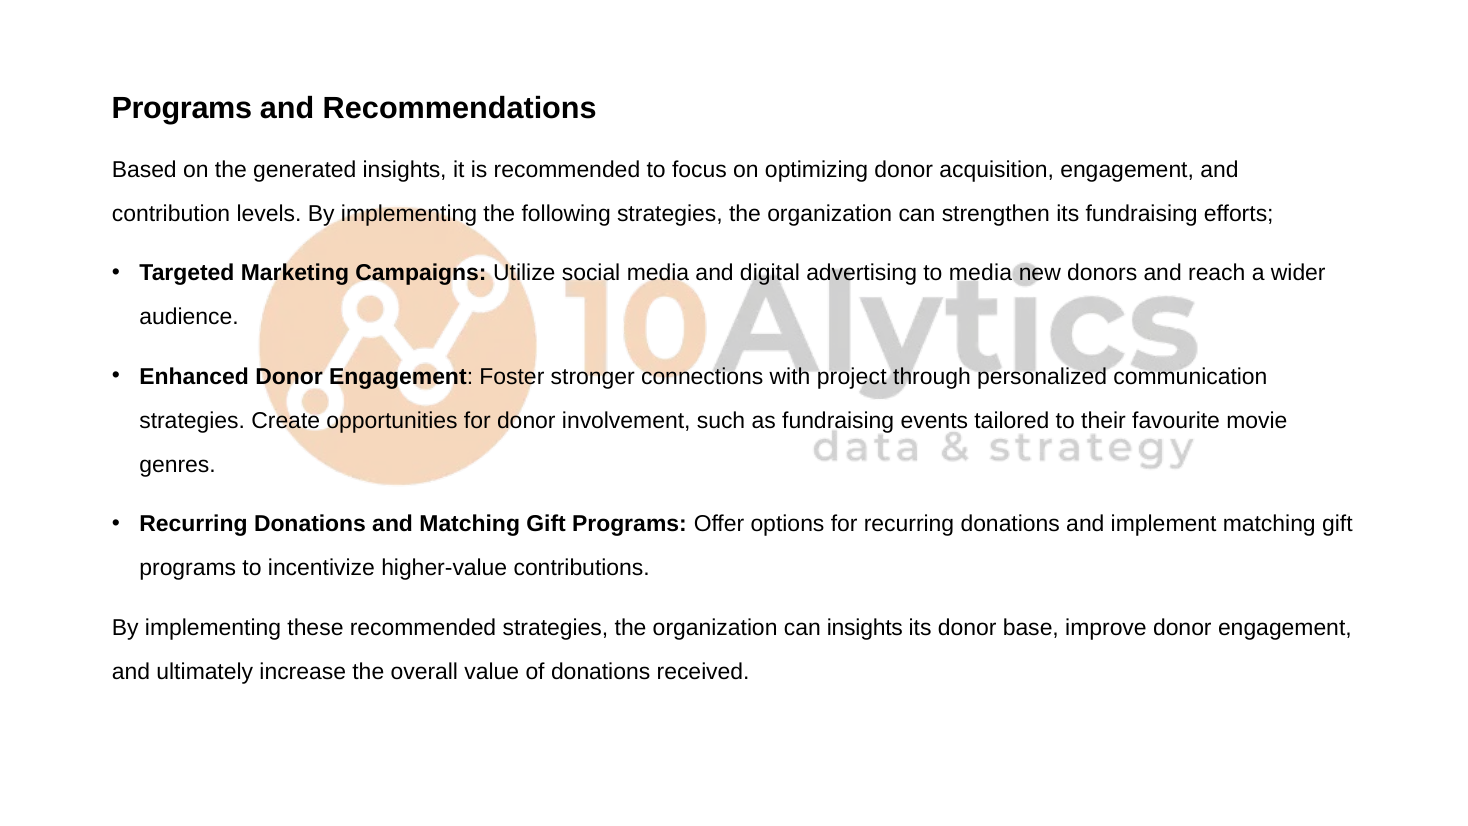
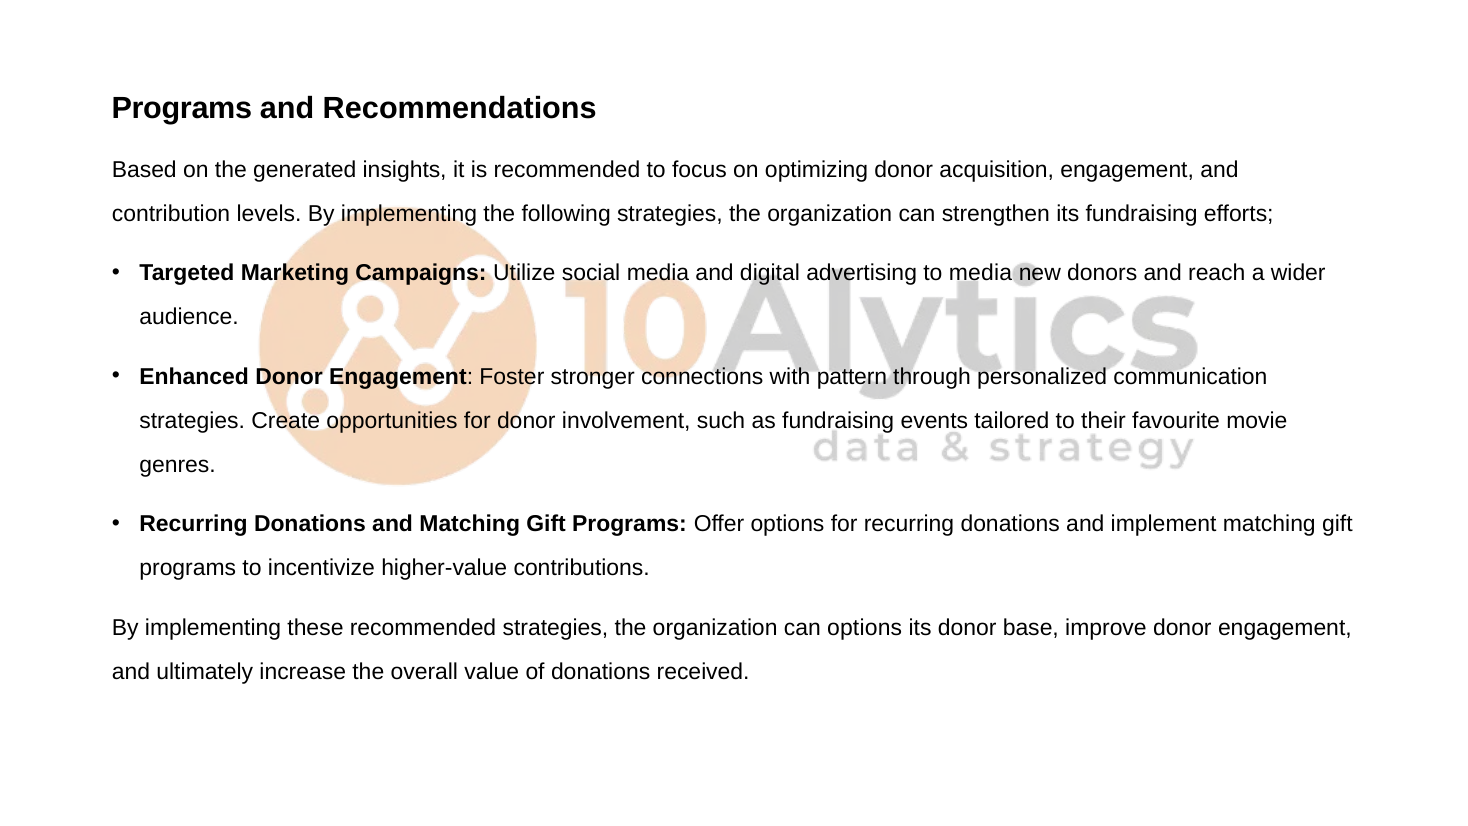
project: project -> pattern
can insights: insights -> options
